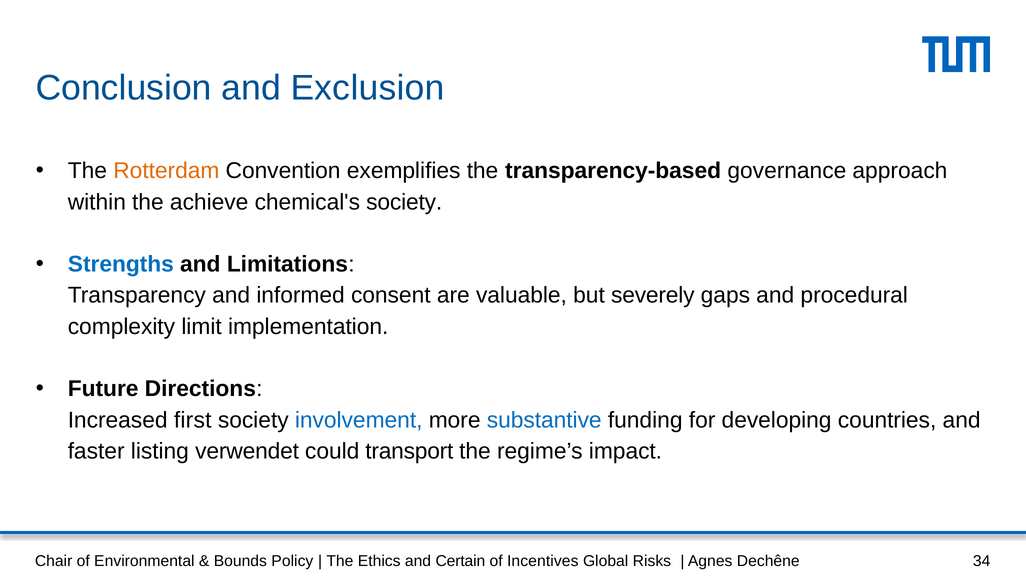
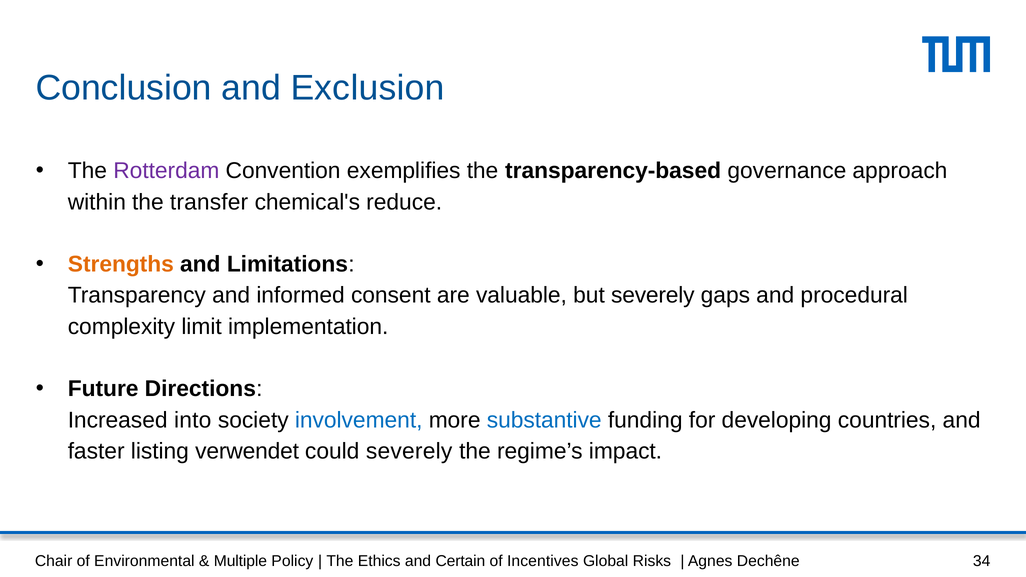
Rotterdam colour: orange -> purple
achieve: achieve -> transfer
chemical's society: society -> reduce
Strengths colour: blue -> orange
first: first -> into
could transport: transport -> severely
Bounds: Bounds -> Multiple
